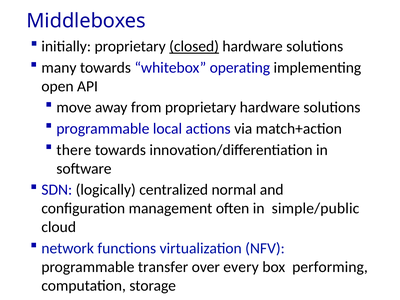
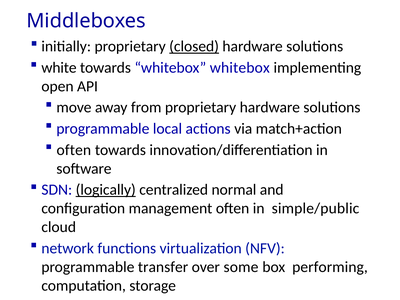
many: many -> white
whitebox operating: operating -> whitebox
there at (74, 150): there -> often
logically underline: none -> present
every: every -> some
